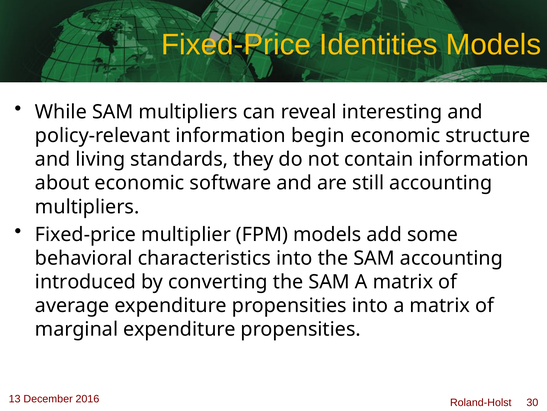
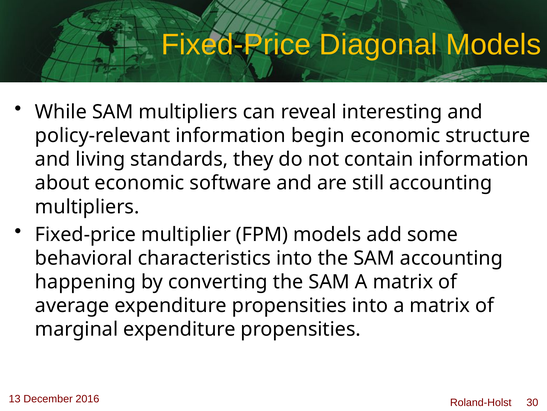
Identities: Identities -> Diagonal
introduced: introduced -> happening
